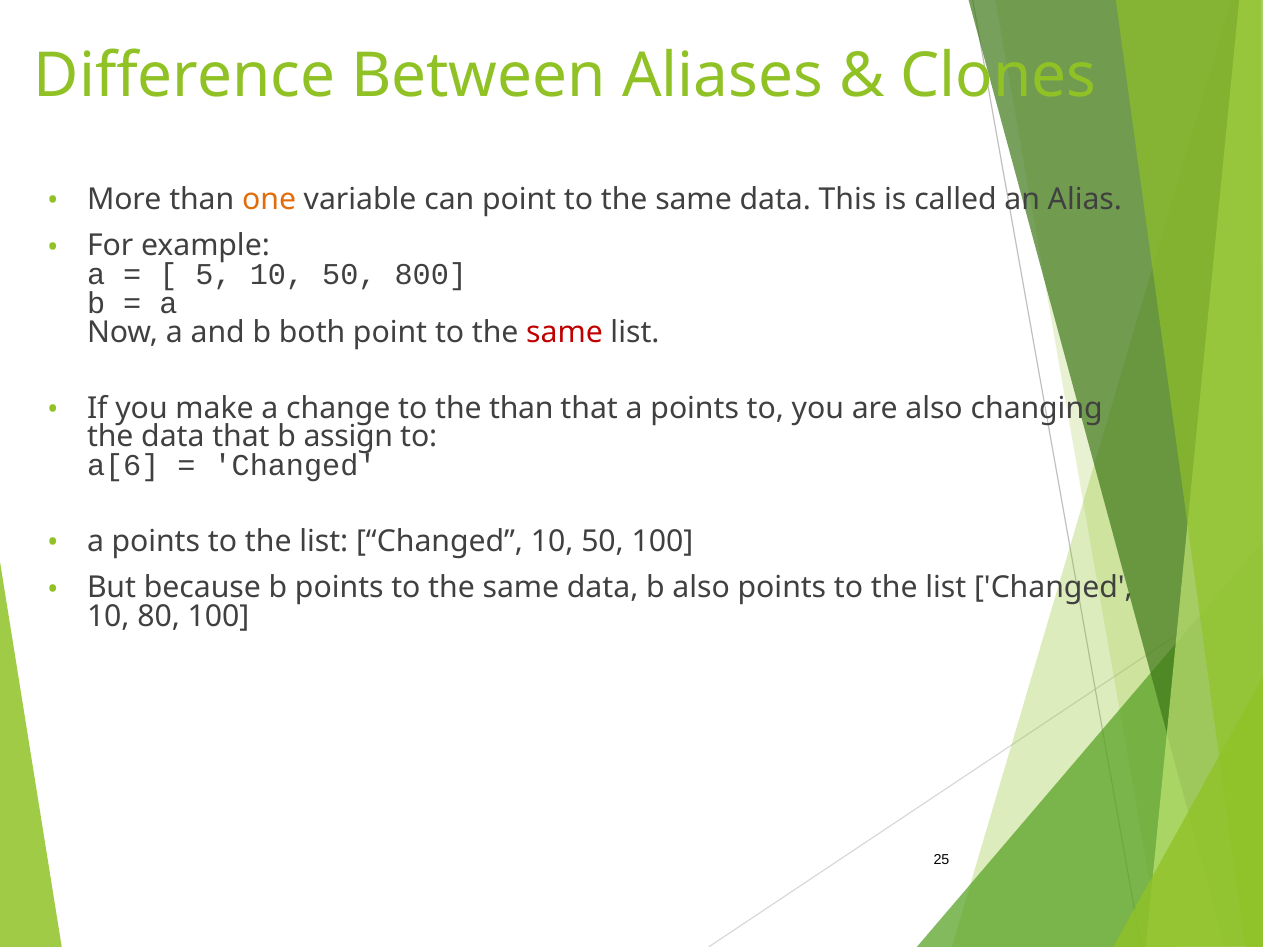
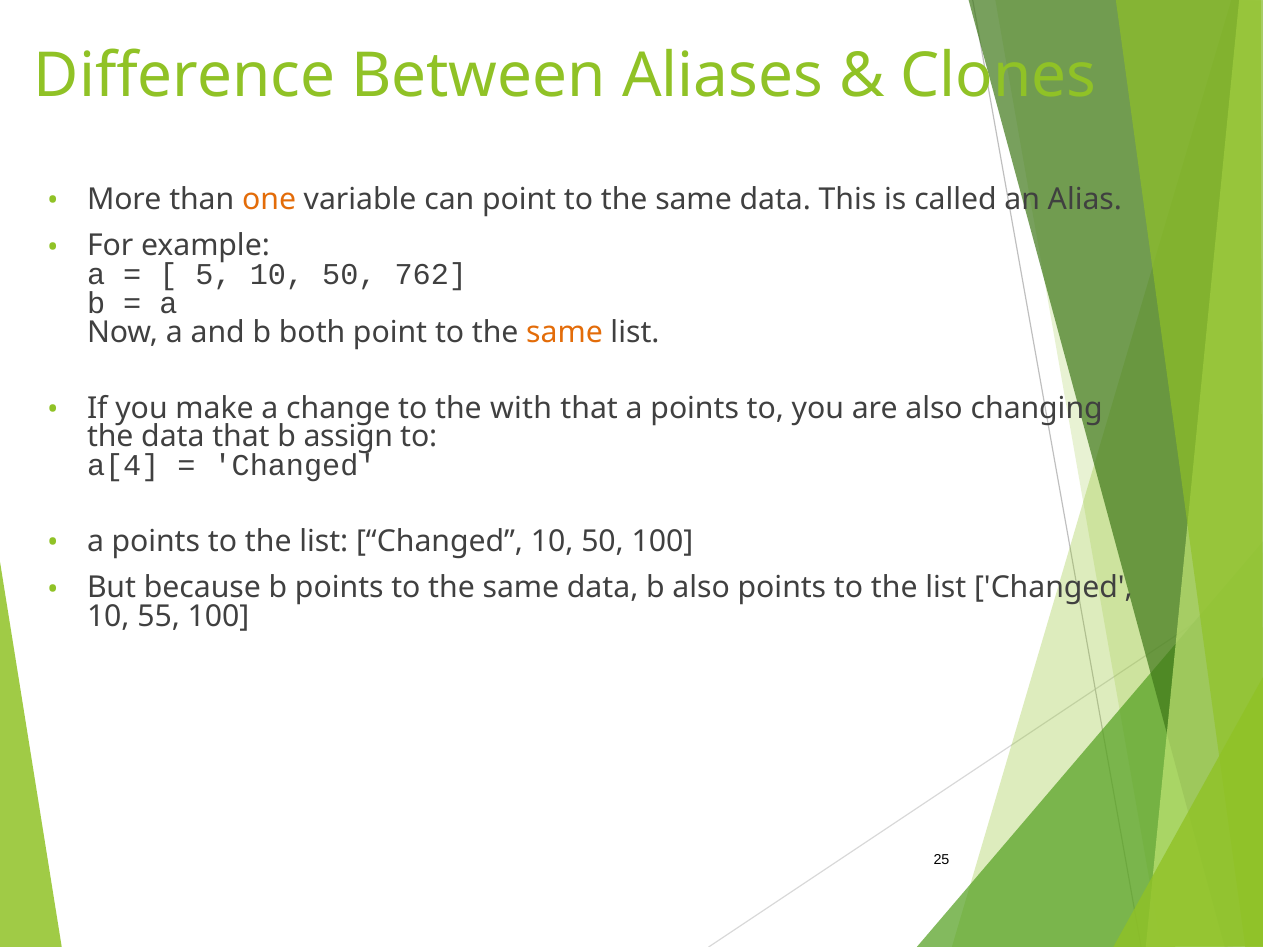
800: 800 -> 762
same at (565, 333) colour: red -> orange
the than: than -> with
a[6: a[6 -> a[4
80: 80 -> 55
